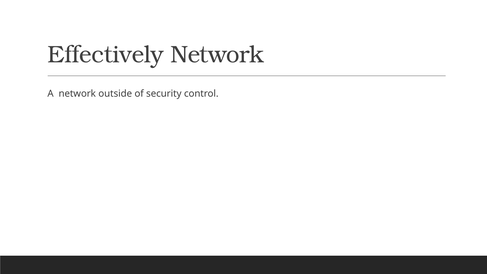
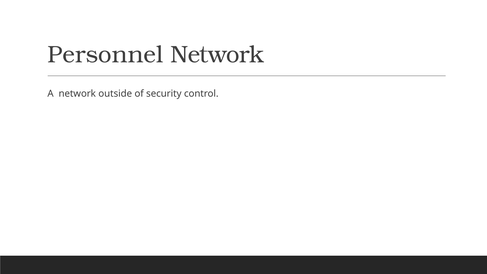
Effectively: Effectively -> Personnel
